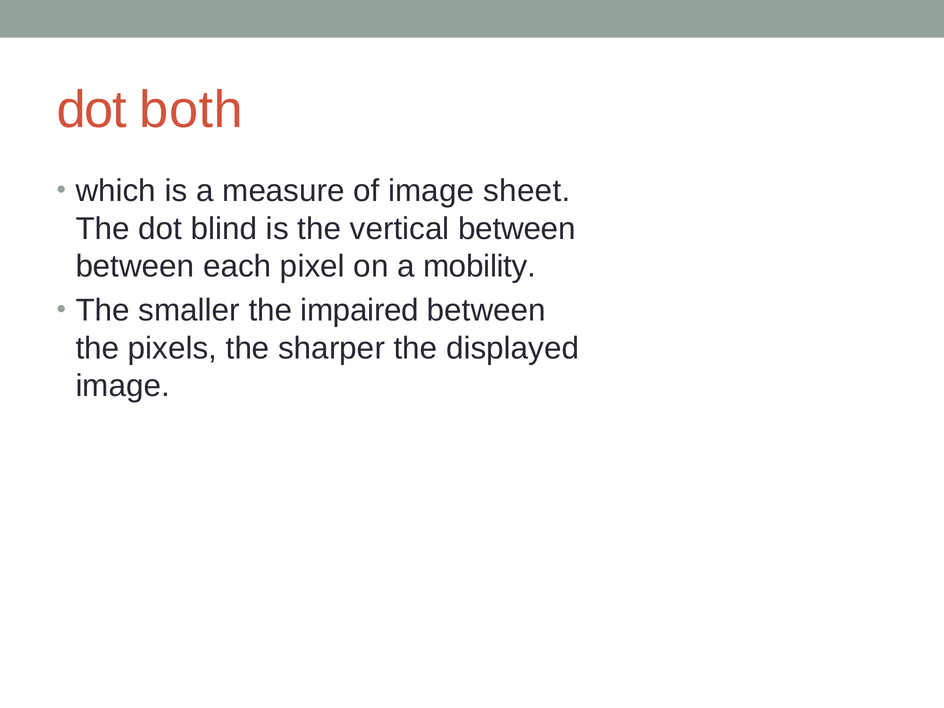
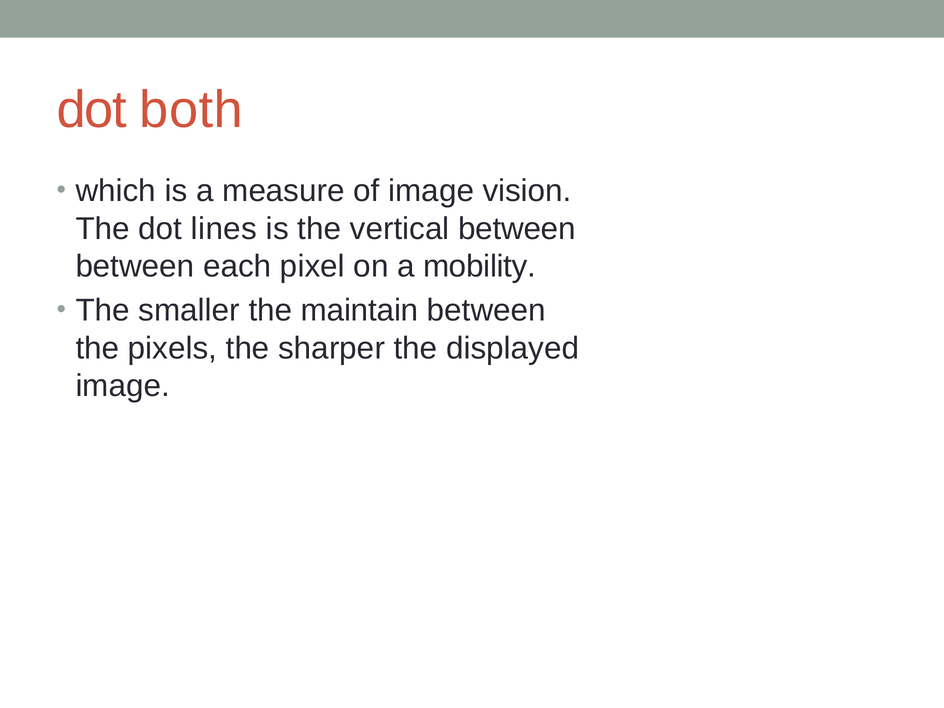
sheet: sheet -> vision
blind: blind -> lines
impaired: impaired -> maintain
